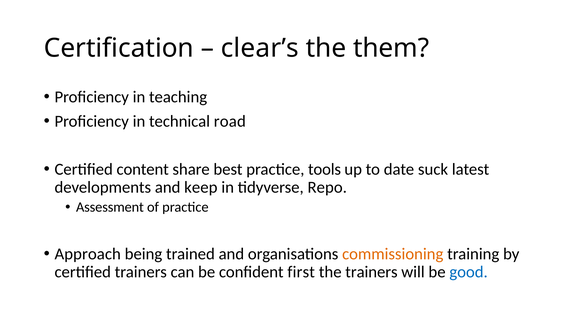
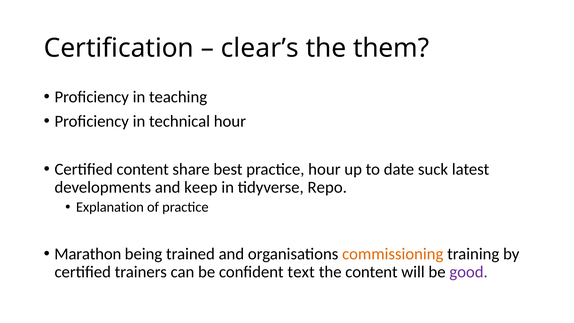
technical road: road -> hour
practice tools: tools -> hour
Assessment: Assessment -> Explanation
Approach: Approach -> Marathon
first: first -> text
the trainers: trainers -> content
good colour: blue -> purple
